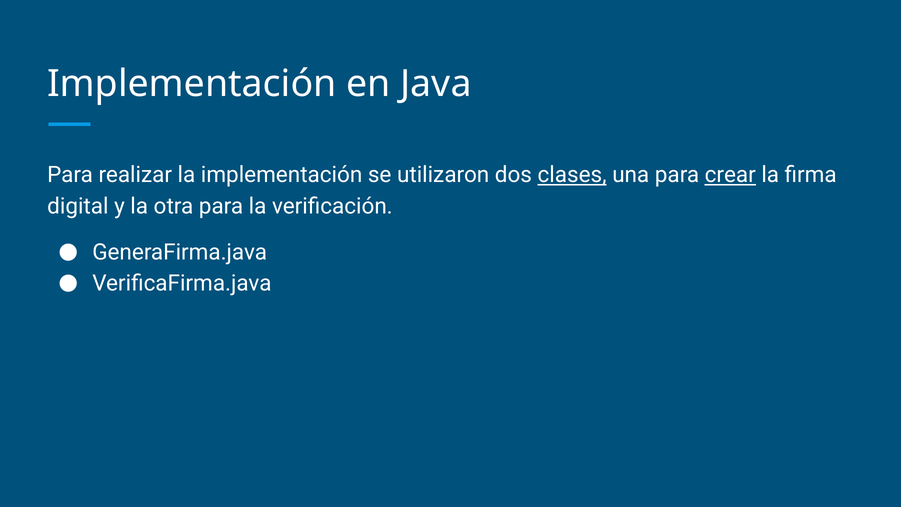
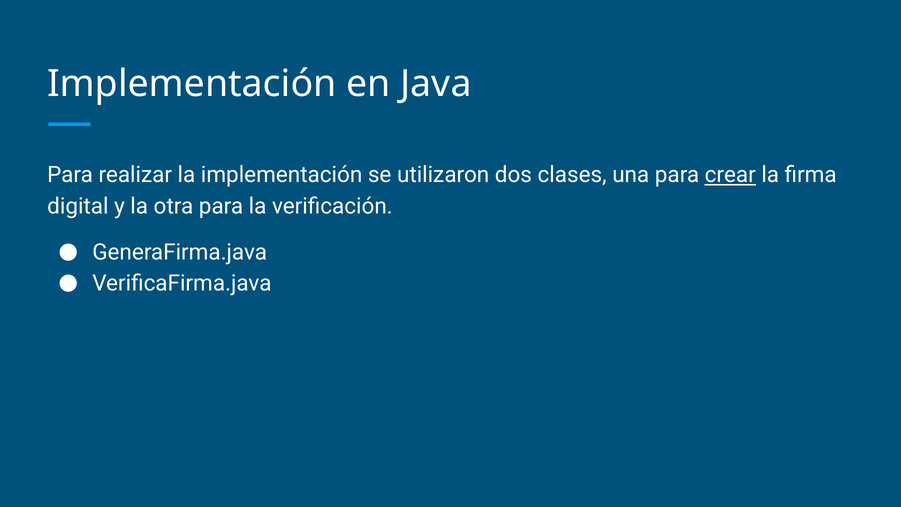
clases underline: present -> none
